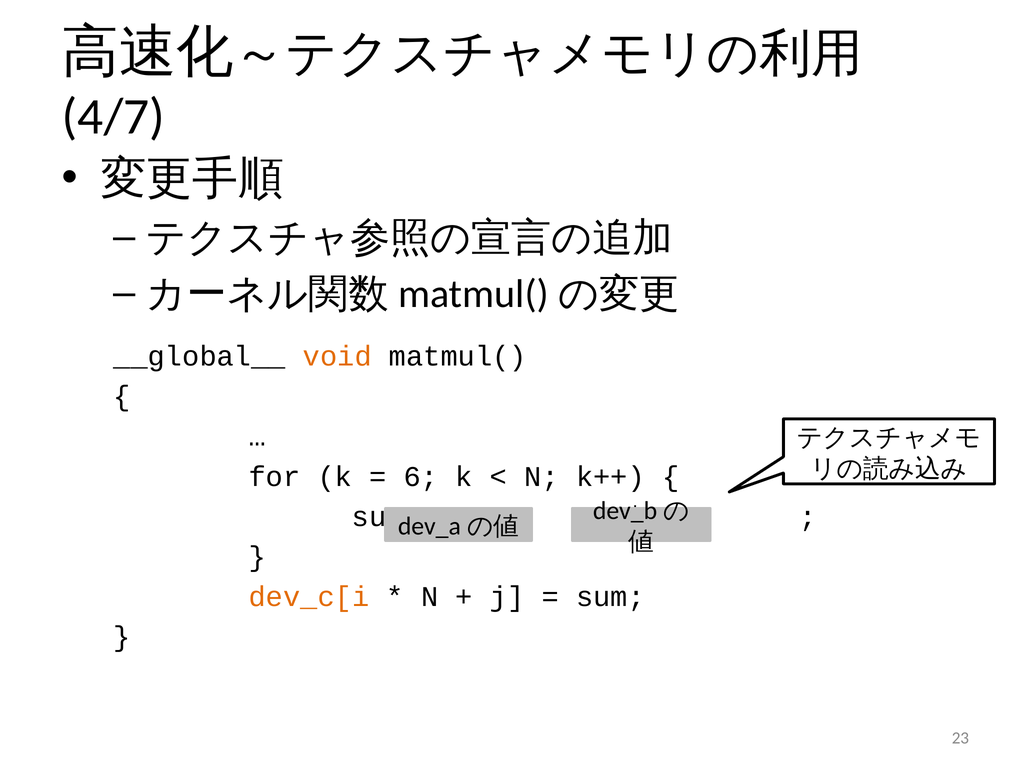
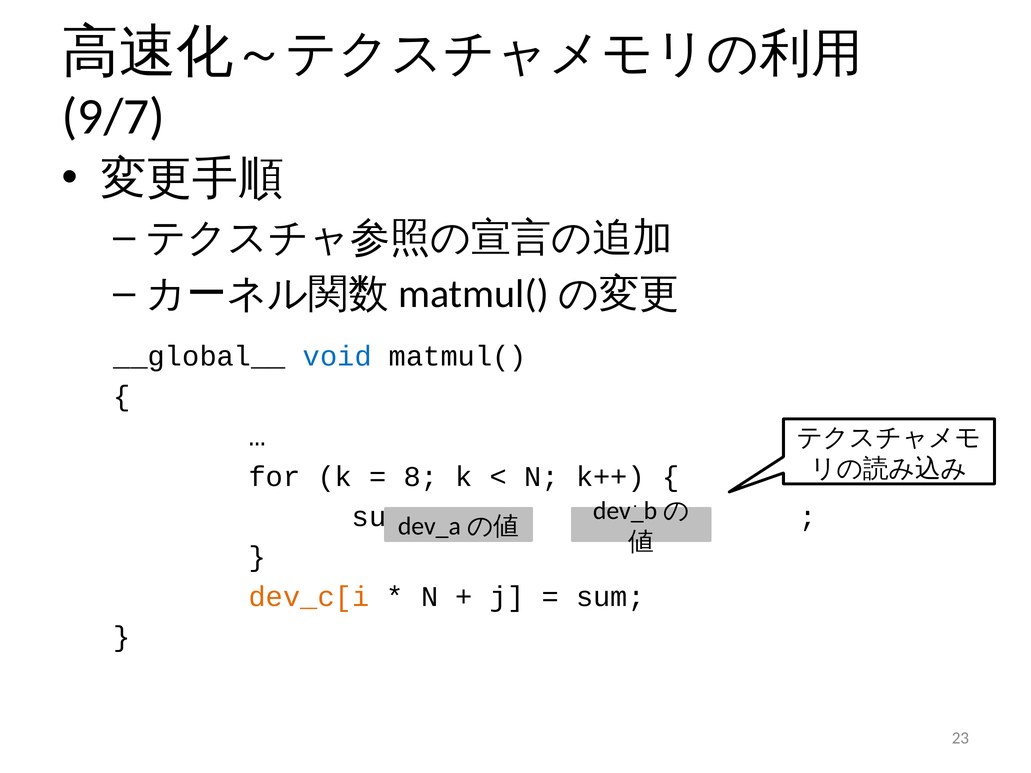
4/7: 4/7 -> 9/7
void colour: orange -> blue
6: 6 -> 8
